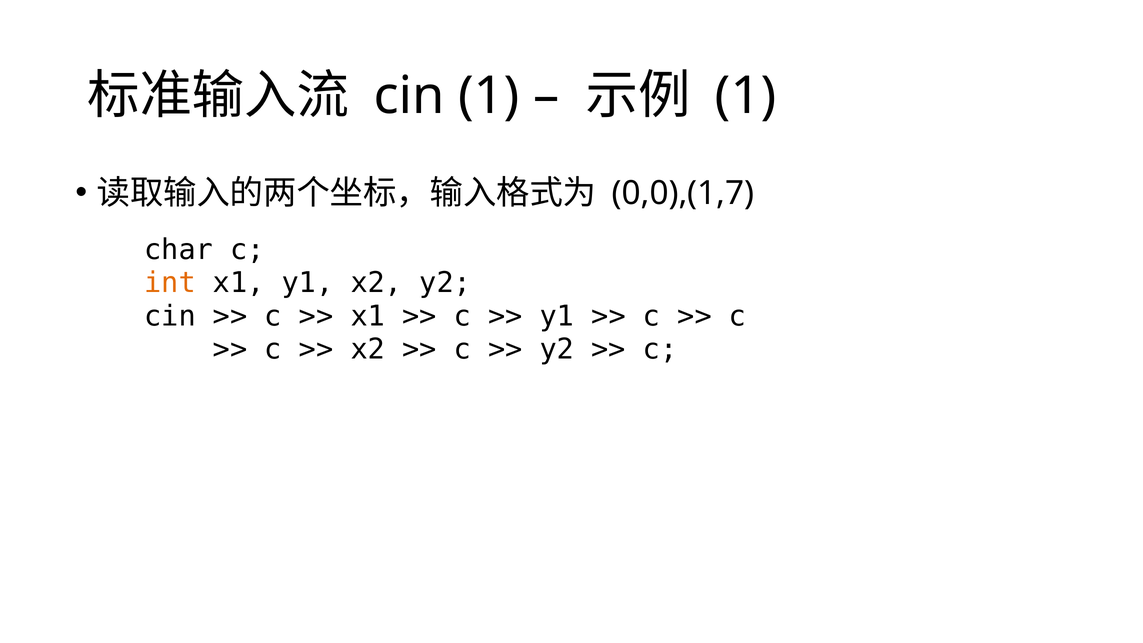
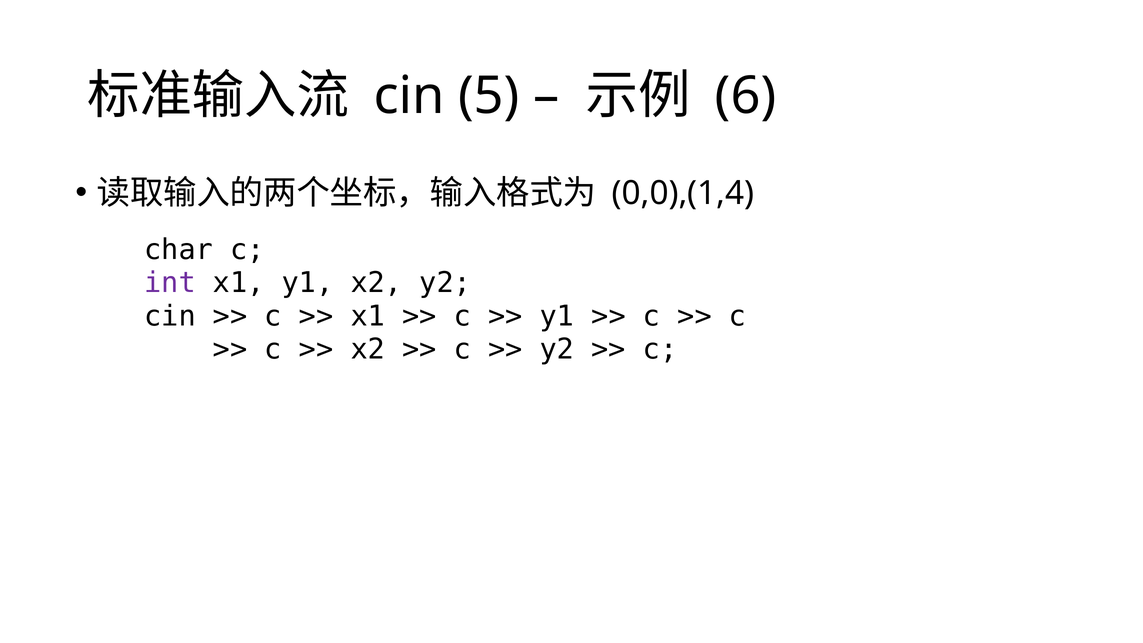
cin 1: 1 -> 5
1 at (746, 96): 1 -> 6
0,0),(1,7: 0,0),(1,7 -> 0,0),(1,4
int colour: orange -> purple
